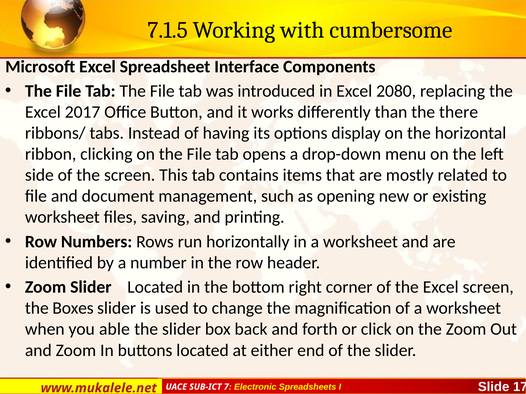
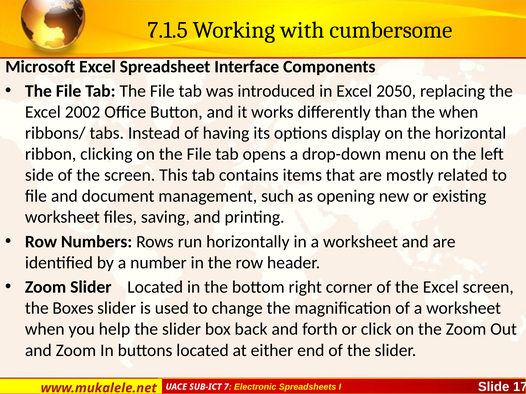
2080: 2080 -> 2050
2017: 2017 -> 2002
the there: there -> when
able: able -> help
